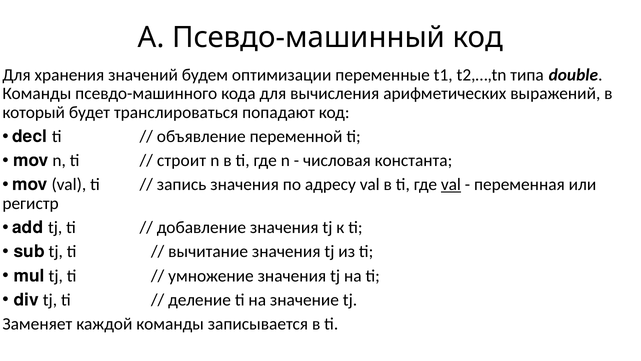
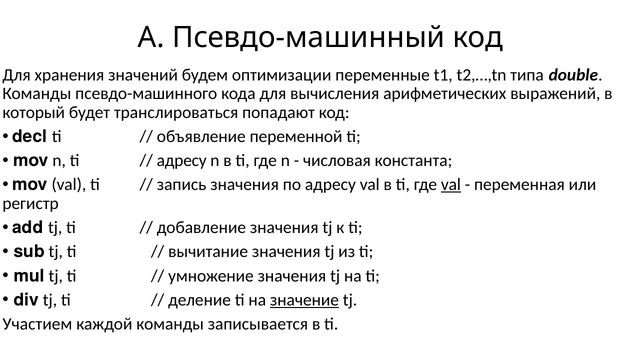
строит at (182, 160): строит -> адресу
значение underline: none -> present
Заменяет: Заменяет -> Участием
